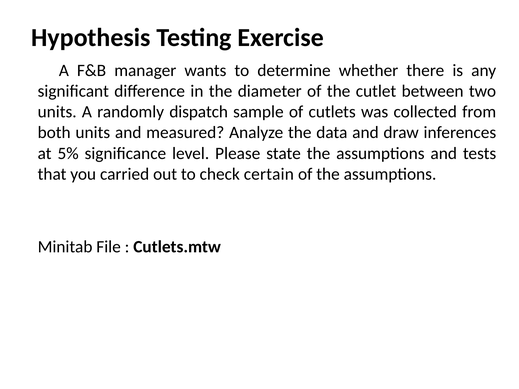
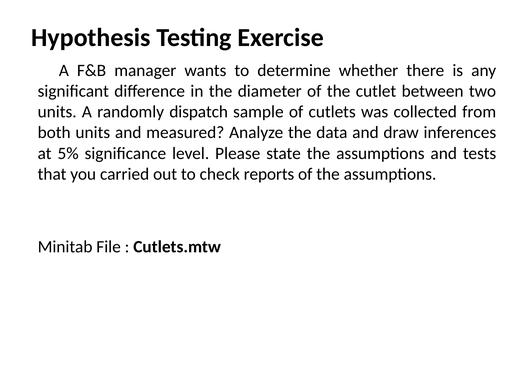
certain: certain -> reports
